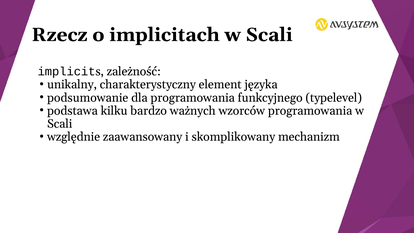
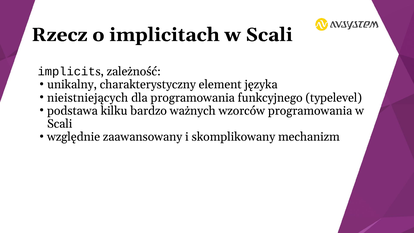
podsumowanie: podsumowanie -> nieistniejących
